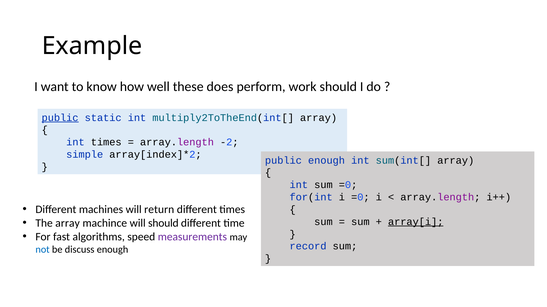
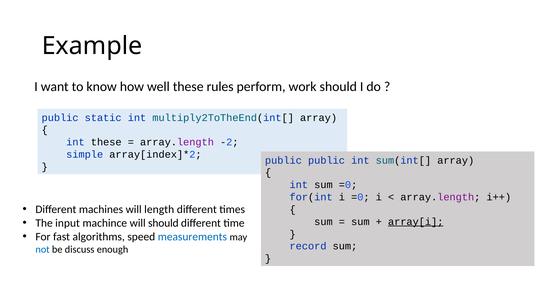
does: does -> rules
public at (60, 118) underline: present -> none
int times: times -> these
public enough: enough -> public
return: return -> length
The array: array -> input
measurements colour: purple -> blue
